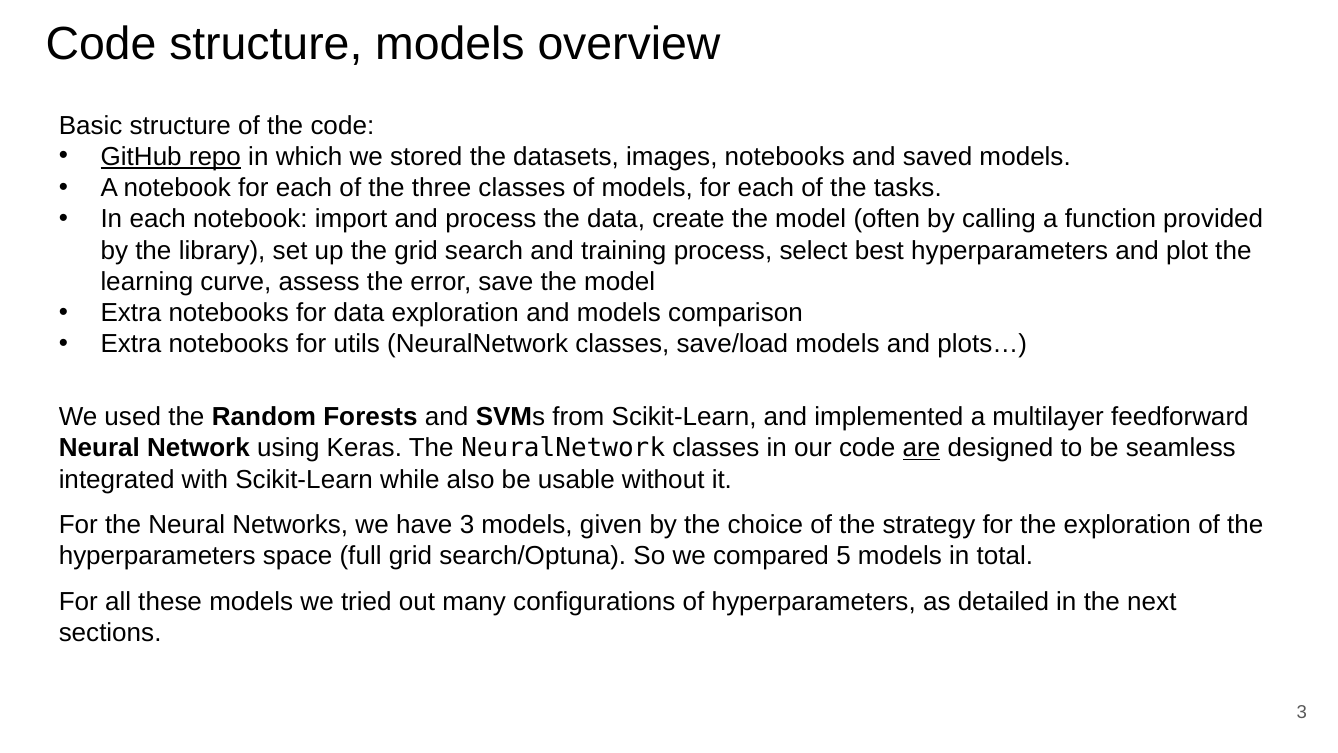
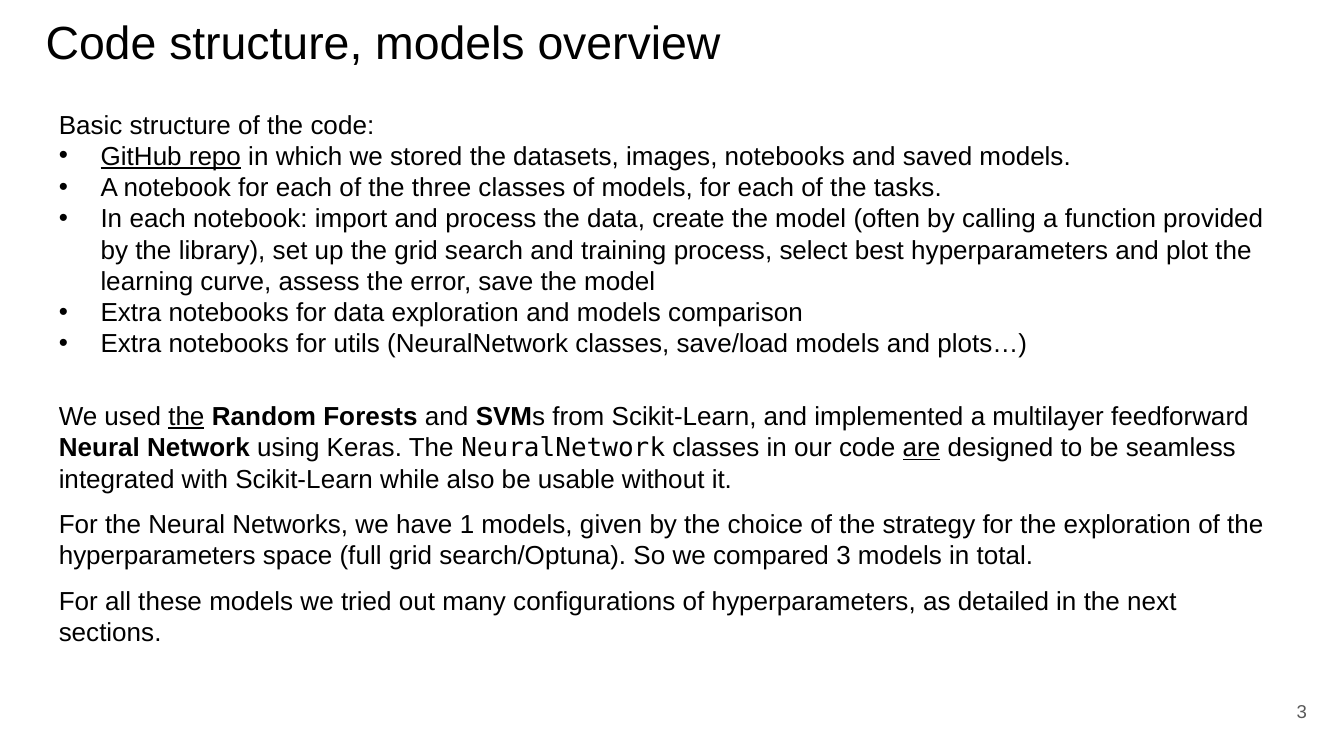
the at (186, 417) underline: none -> present
have 3: 3 -> 1
compared 5: 5 -> 3
